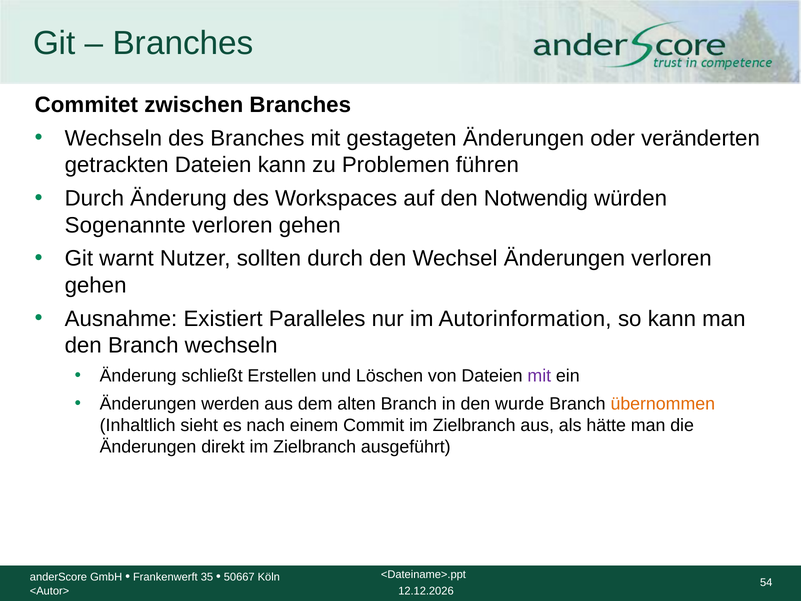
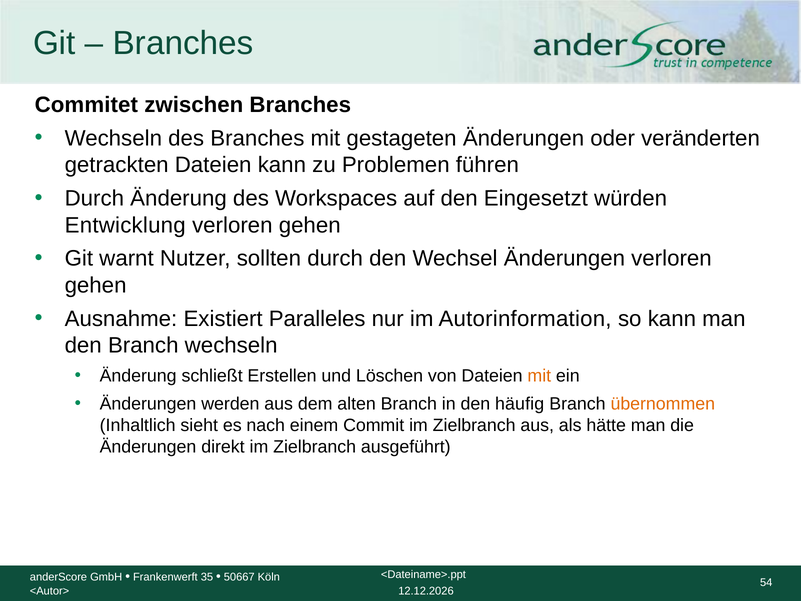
Notwendig: Notwendig -> Eingesetzt
Sogenannte: Sogenannte -> Entwicklung
mit at (539, 376) colour: purple -> orange
wurde: wurde -> häufig
